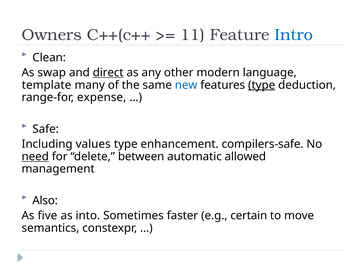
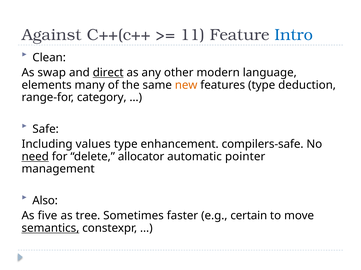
Owners: Owners -> Against
template: template -> elements
new colour: blue -> orange
type at (262, 85) underline: present -> none
expense: expense -> category
between: between -> allocator
allowed: allowed -> pointer
into: into -> tree
semantics underline: none -> present
